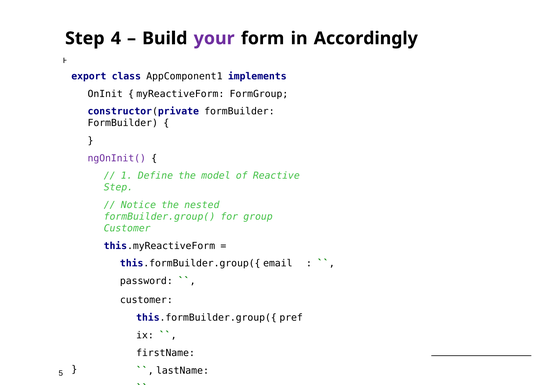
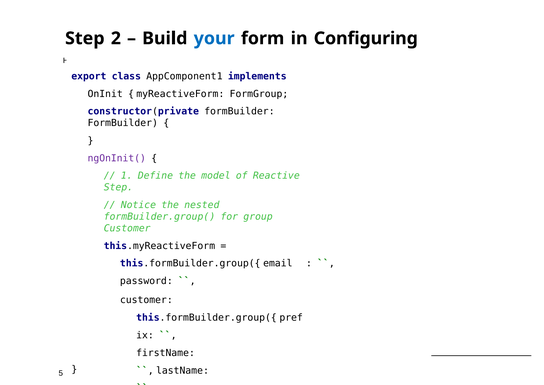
4: 4 -> 2
your colour: purple -> blue
Accordingly: Accordingly -> Configuring
